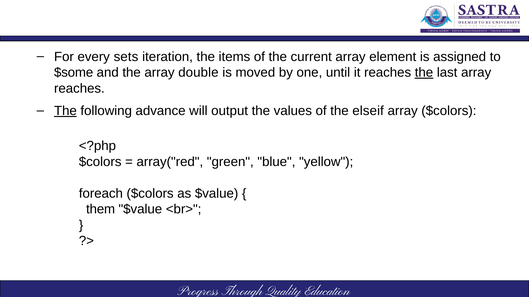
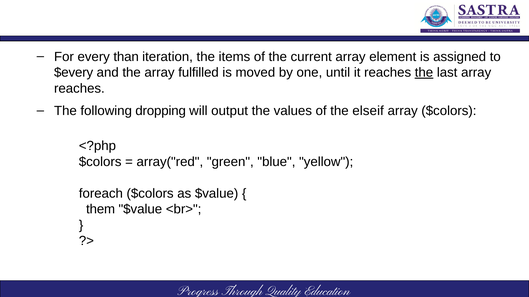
sets: sets -> than
$some: $some -> $every
double: double -> fulfilled
The at (65, 111) underline: present -> none
advance: advance -> dropping
